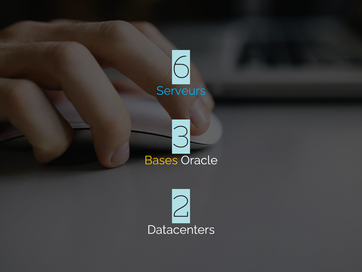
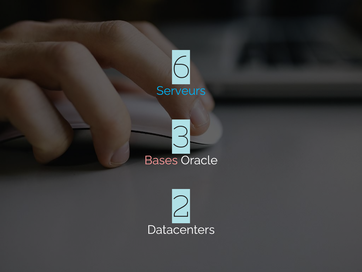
Bases colour: yellow -> pink
